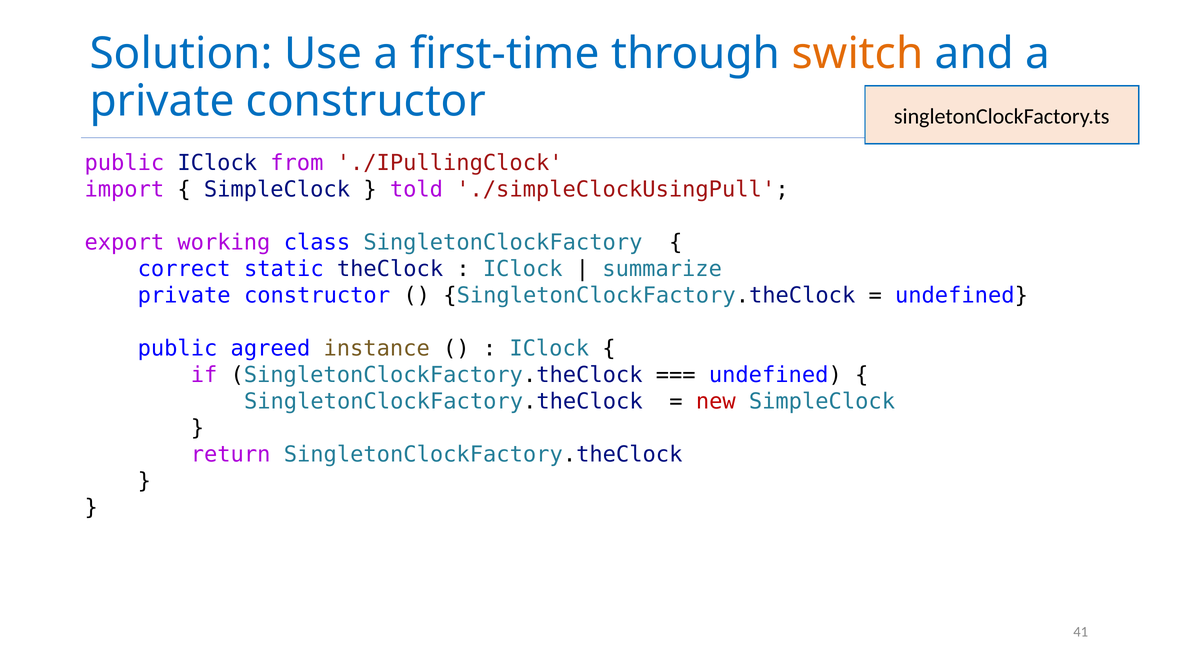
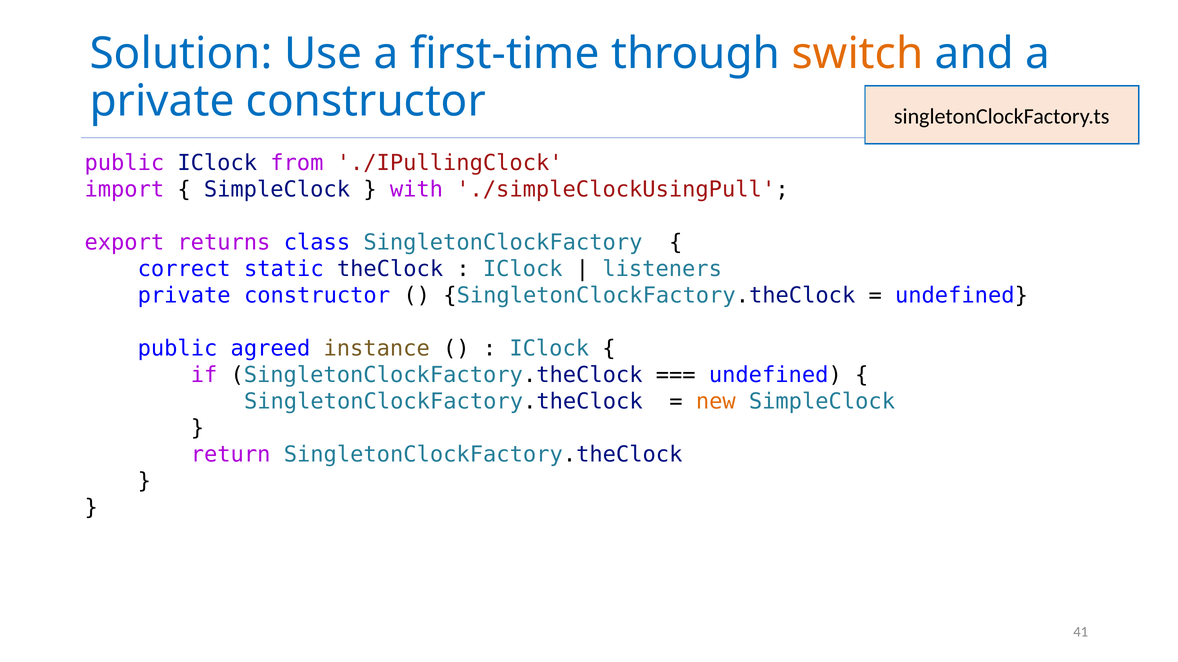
told: told -> with
working: working -> returns
summarize: summarize -> listeners
new colour: red -> orange
